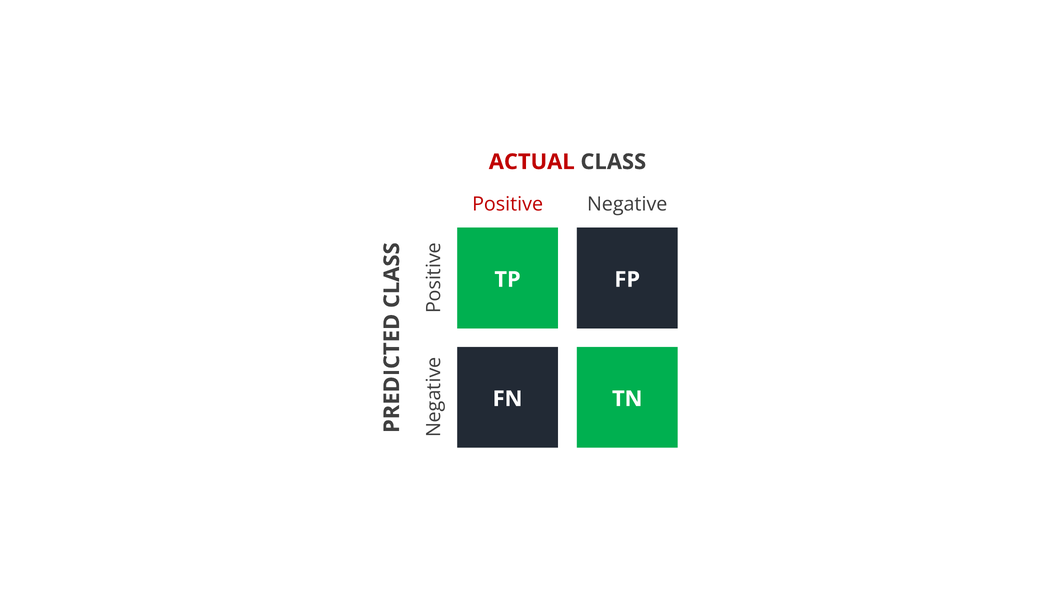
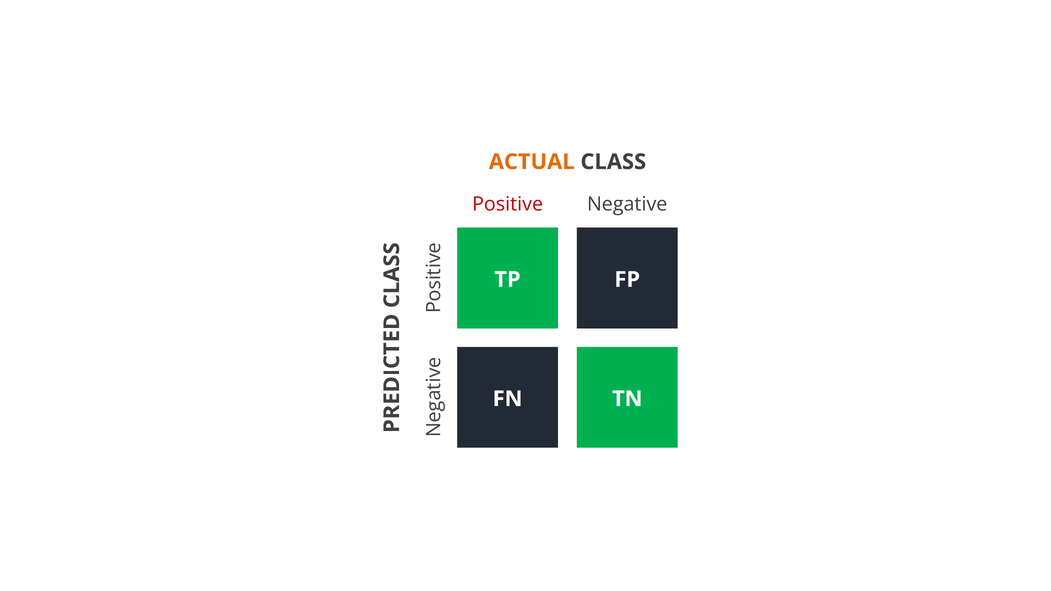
ACTUAL colour: red -> orange
